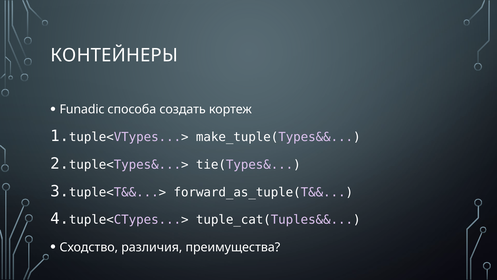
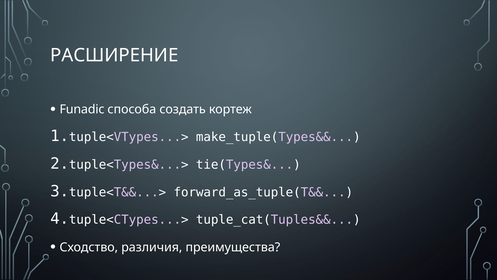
КОНТЕЙНЕРЫ: КОНТЕЙНЕРЫ -> РАСШИРЕНИЕ
